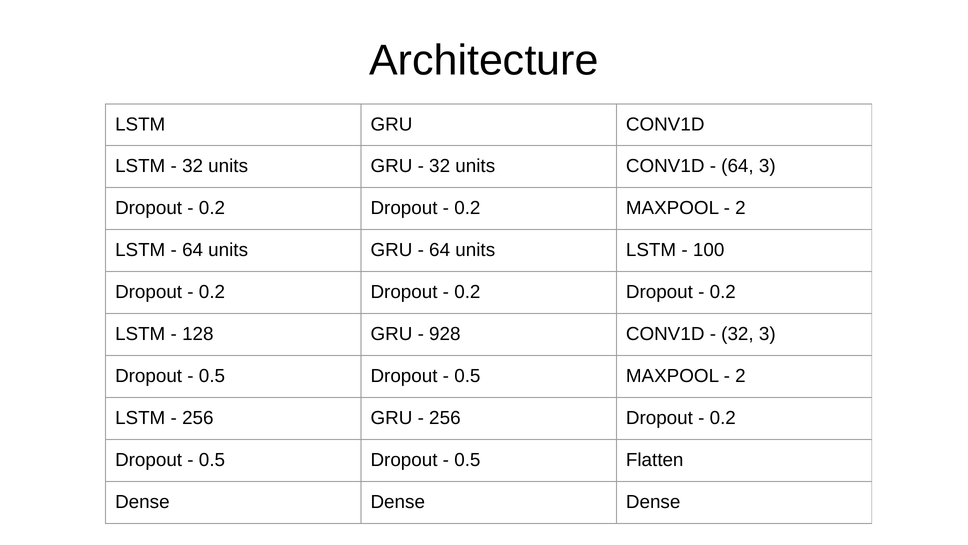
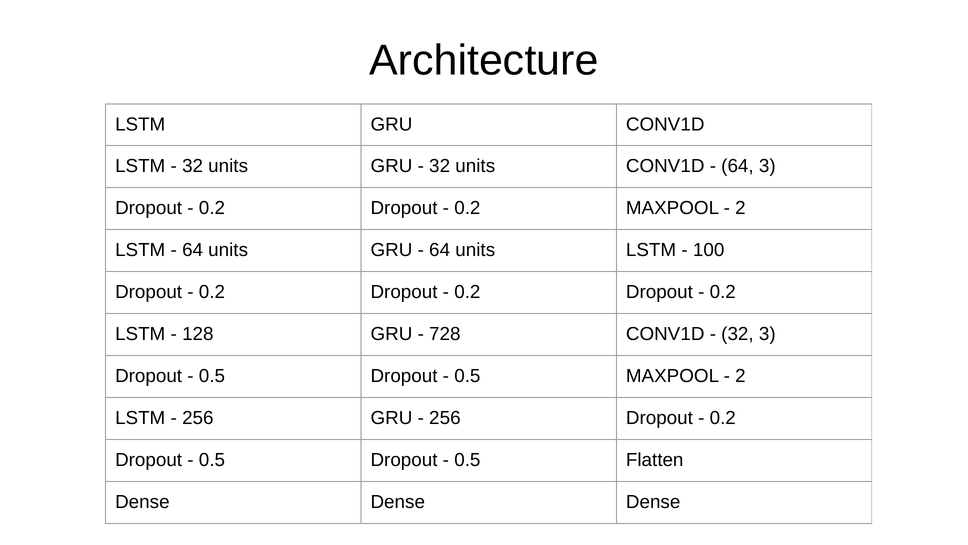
928: 928 -> 728
